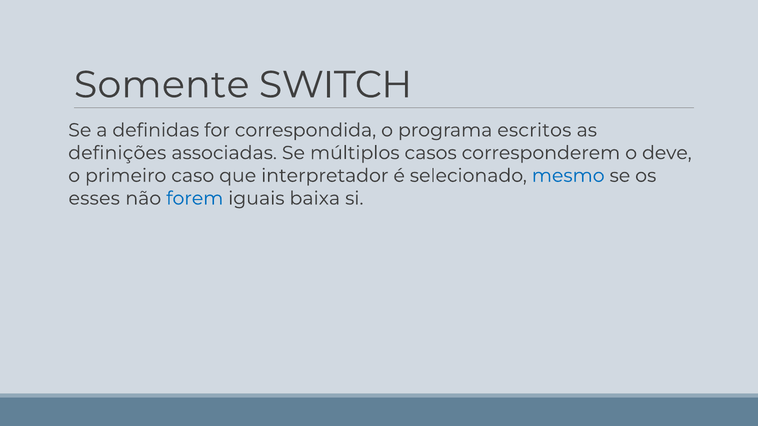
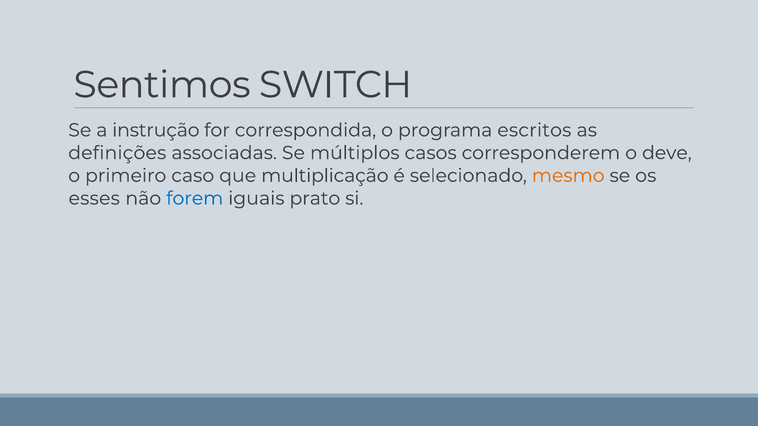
Somente: Somente -> Sentimos
definidas: definidas -> instrução
interpretador: interpretador -> multiplicação
mesmo colour: blue -> orange
baixa: baixa -> prato
